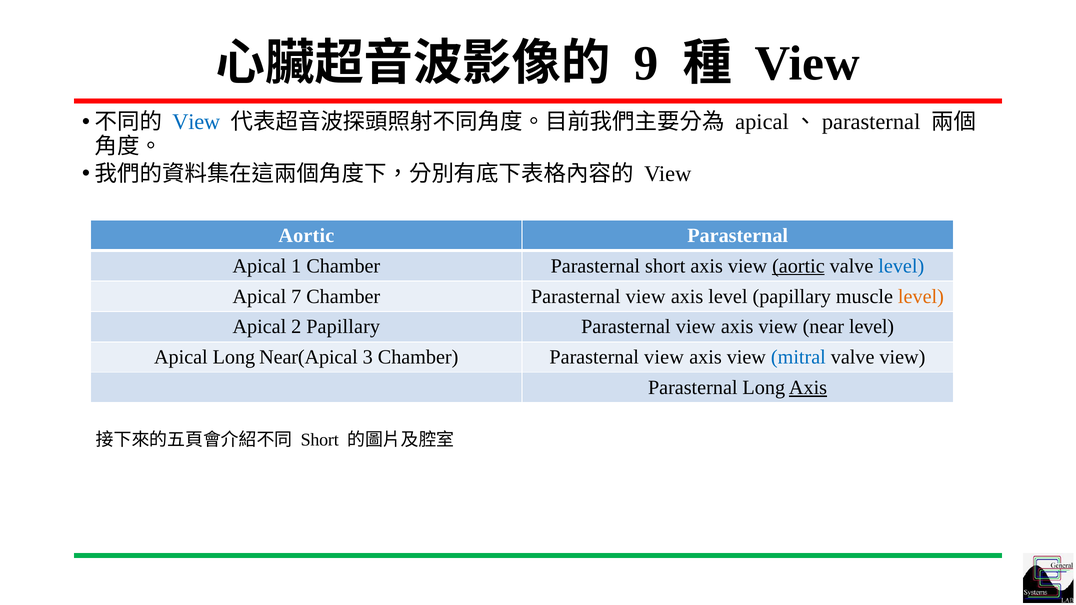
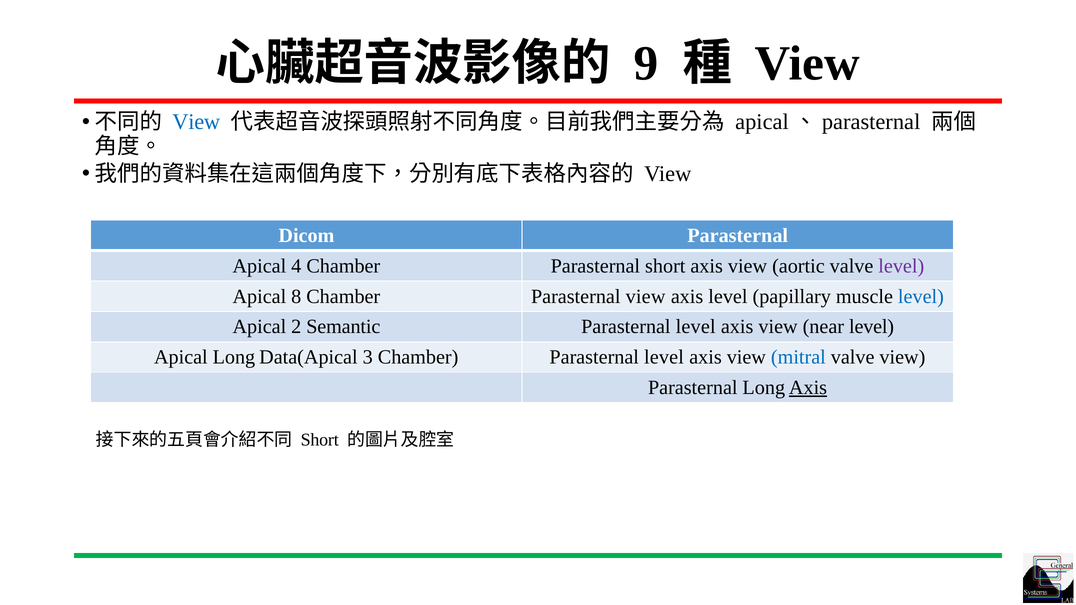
Aortic at (306, 236): Aortic -> Dicom
1: 1 -> 4
aortic at (798, 266) underline: present -> none
level at (901, 266) colour: blue -> purple
7: 7 -> 8
level at (921, 297) colour: orange -> blue
2 Papillary: Papillary -> Semantic
view at (696, 327): view -> level
Near(Apical: Near(Apical -> Data(Apical
3 Chamber Parasternal view: view -> level
